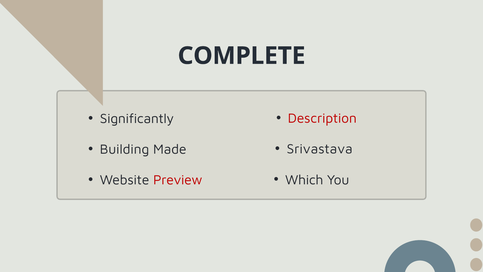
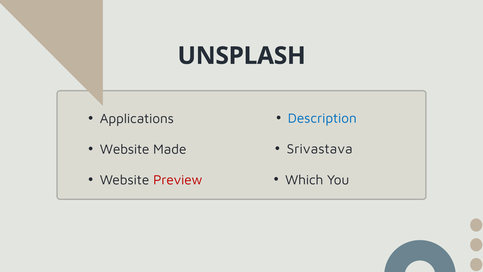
COMPLETE: COMPLETE -> UNSPLASH
Description colour: red -> blue
Significantly: Significantly -> Applications
Building at (125, 149): Building -> Website
